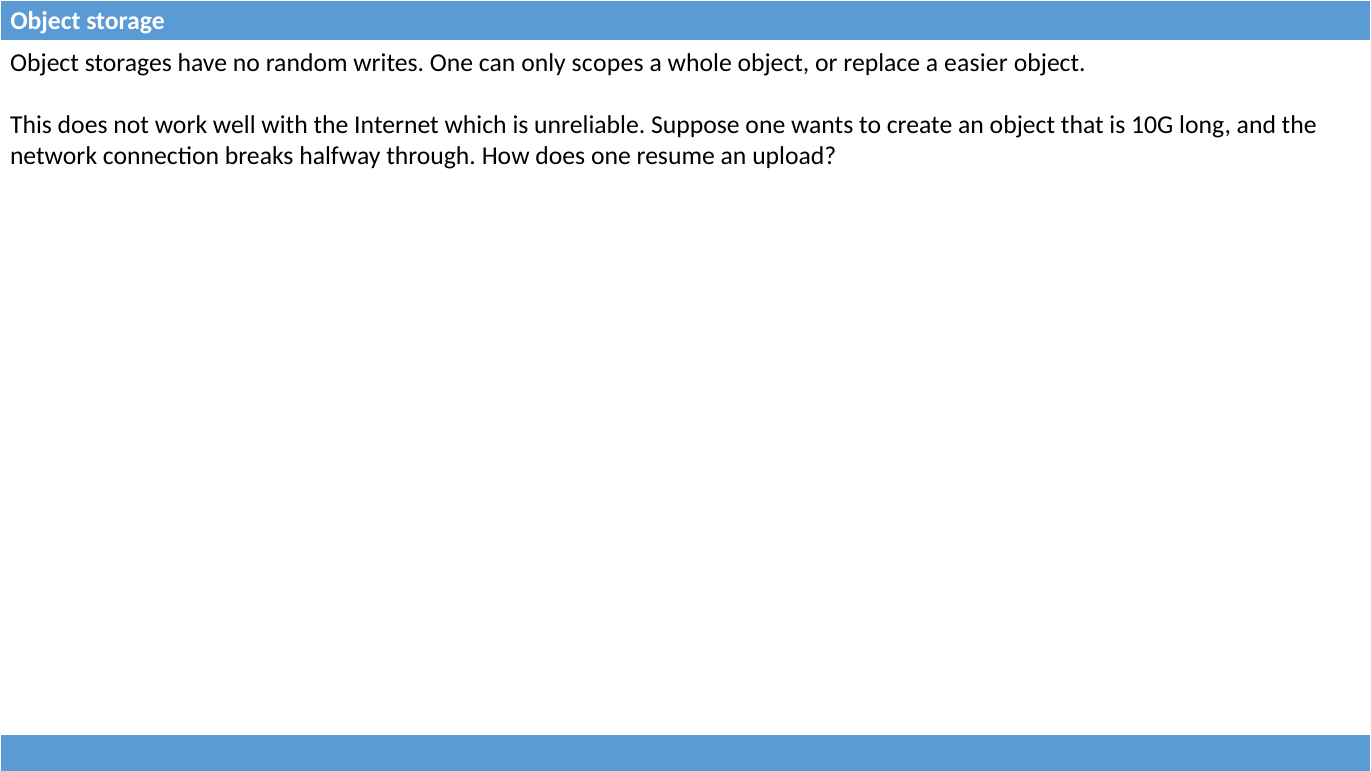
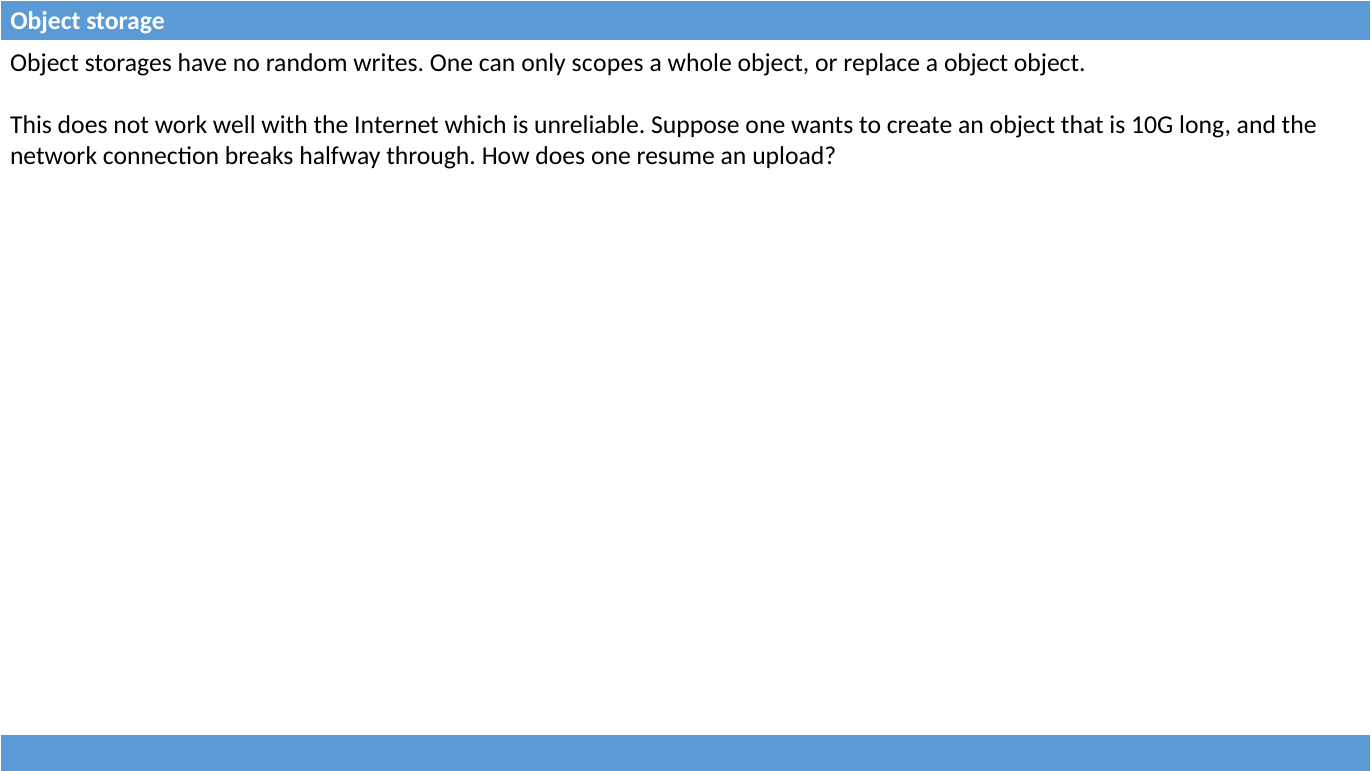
a easier: easier -> object
